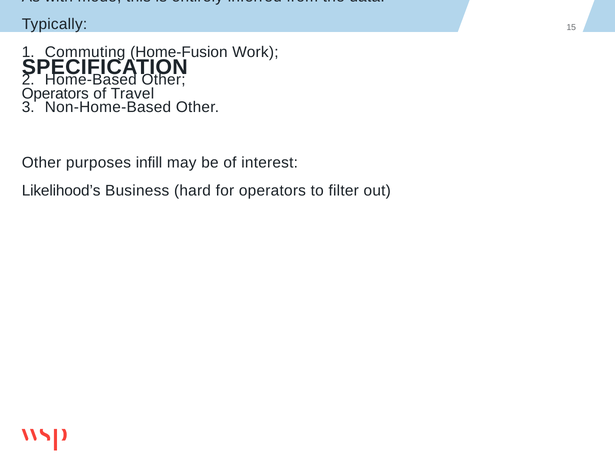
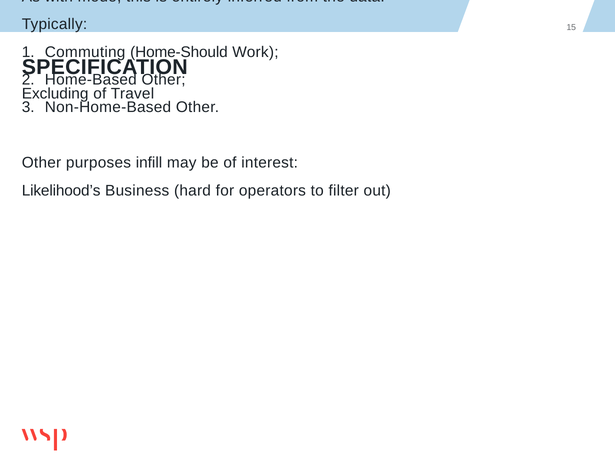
Home-Fusion: Home-Fusion -> Home-Should
Operators at (55, 94): Operators -> Excluding
